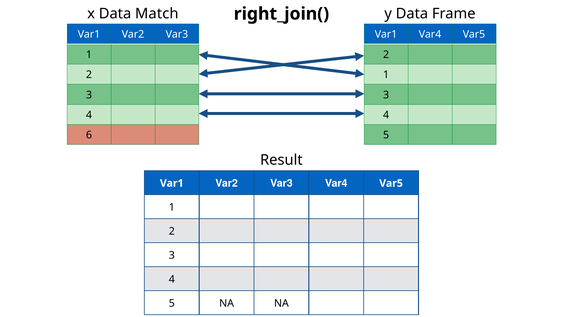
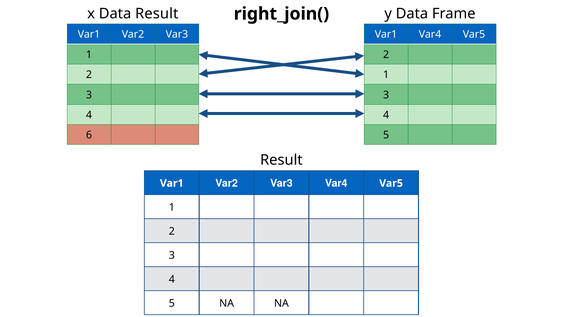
Data Match: Match -> Result
